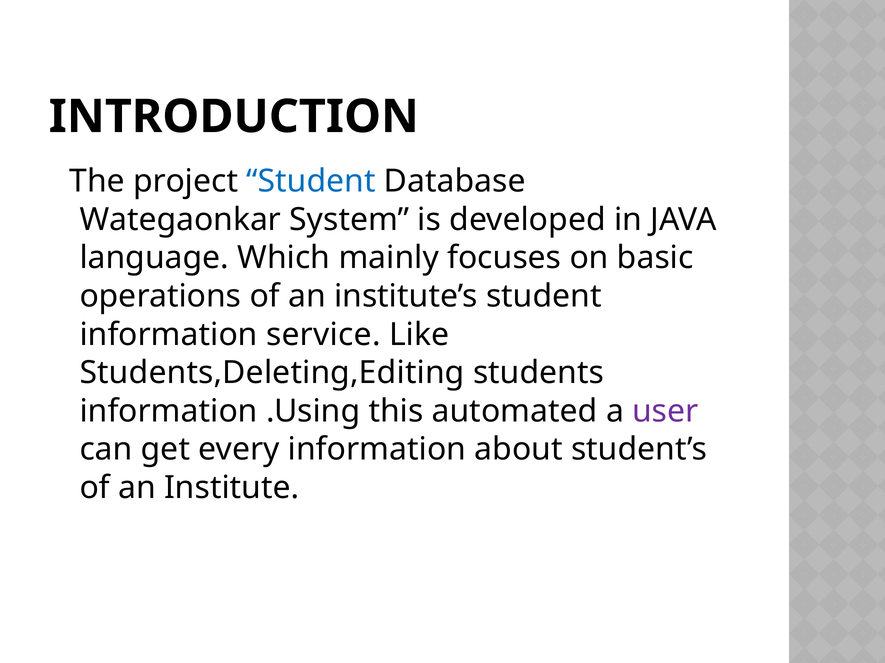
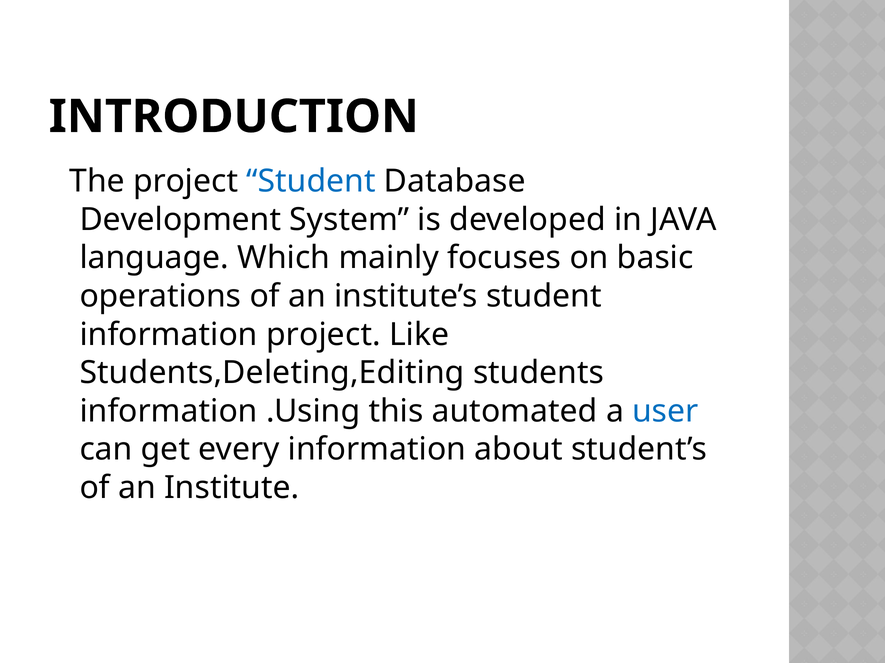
Wategaonkar: Wategaonkar -> Development
information service: service -> project
user colour: purple -> blue
